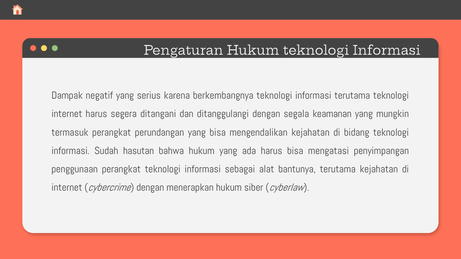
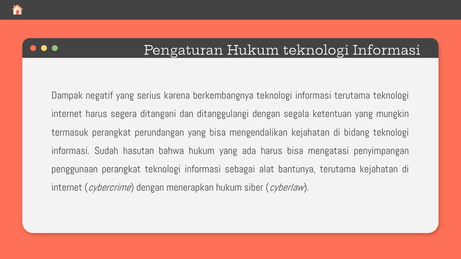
keamanan: keamanan -> ketentuan
